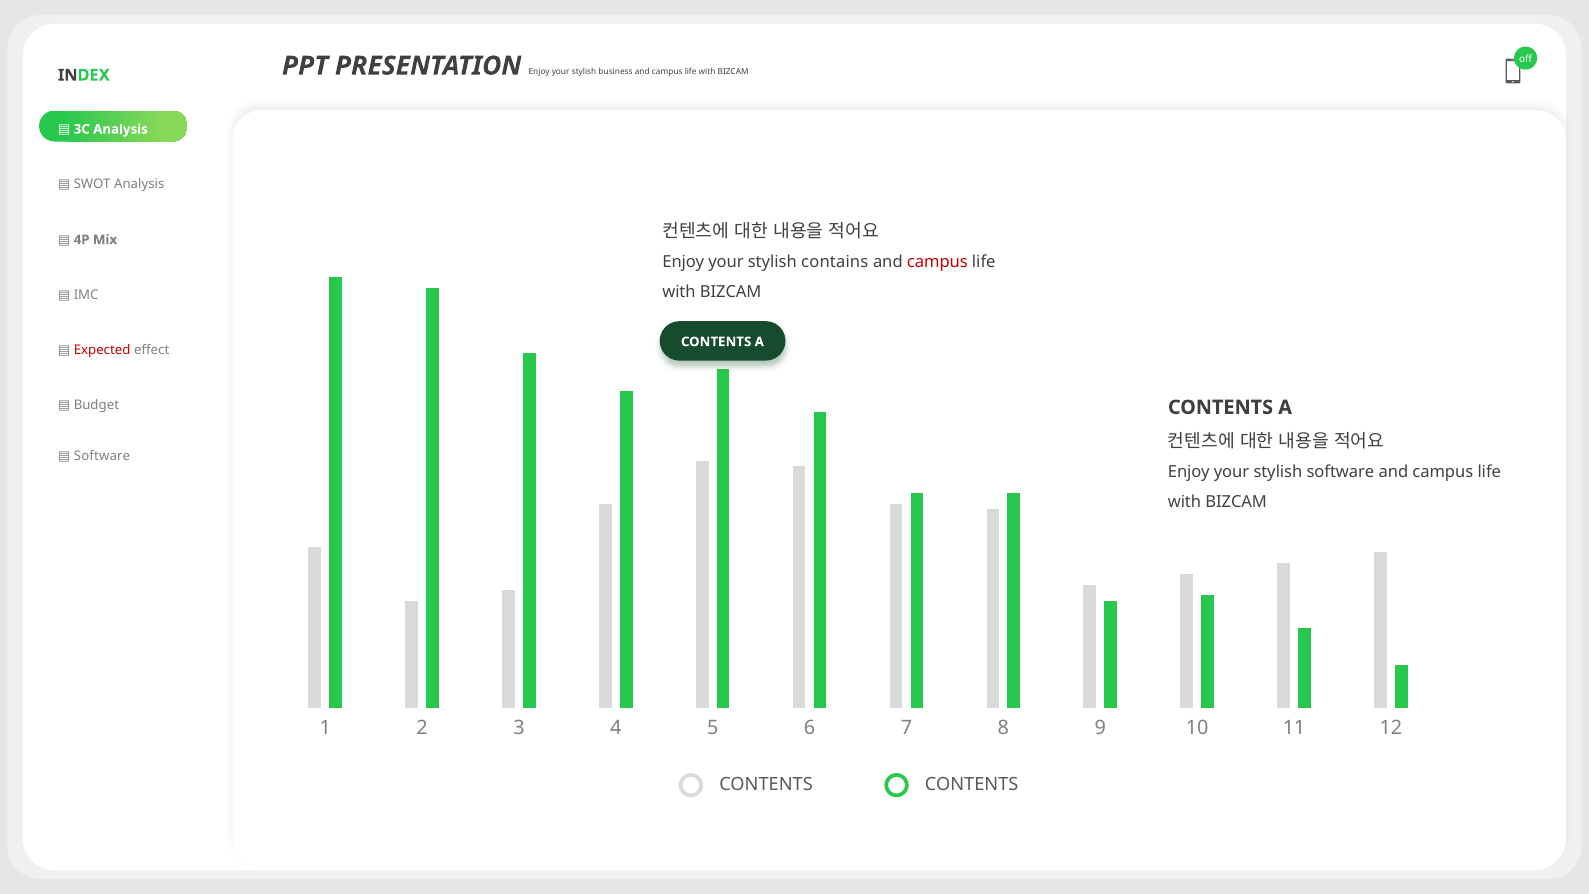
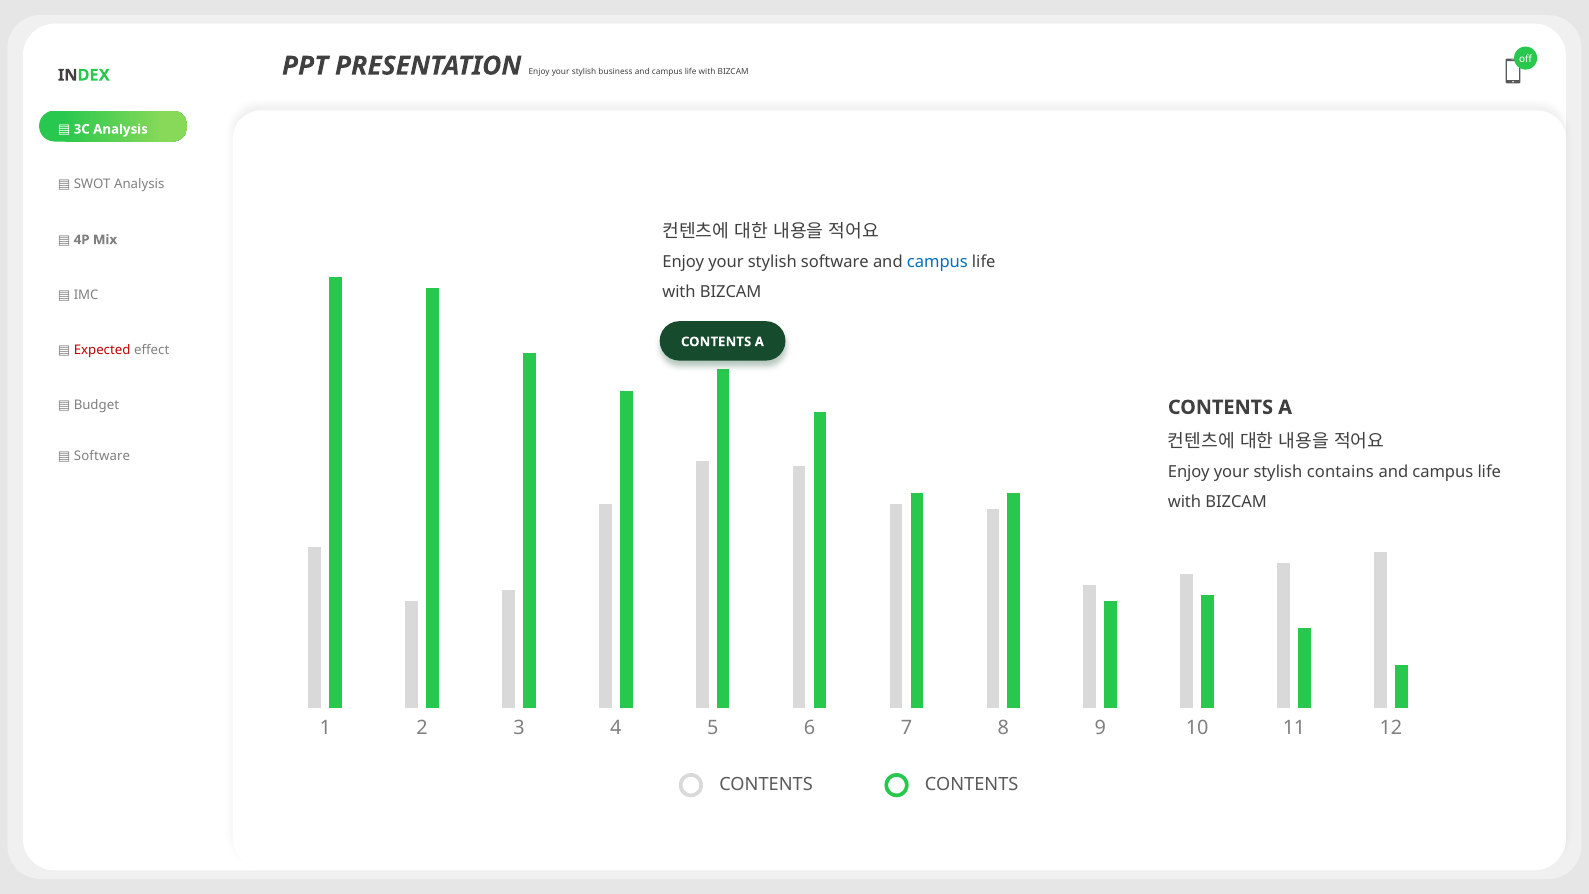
stylish contains: contains -> software
campus at (937, 262) colour: red -> blue
stylish software: software -> contains
